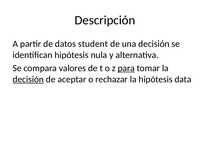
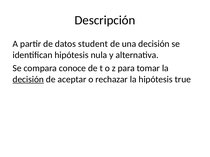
valores: valores -> conoce
para underline: present -> none
data: data -> true
